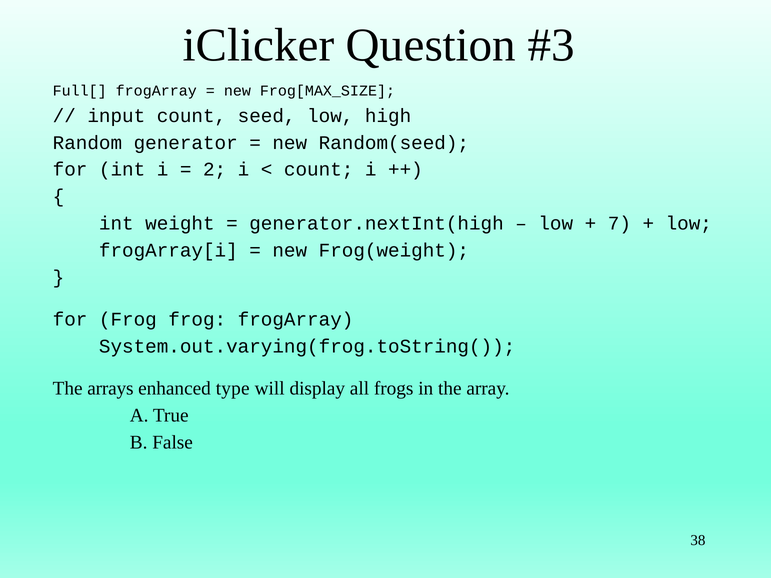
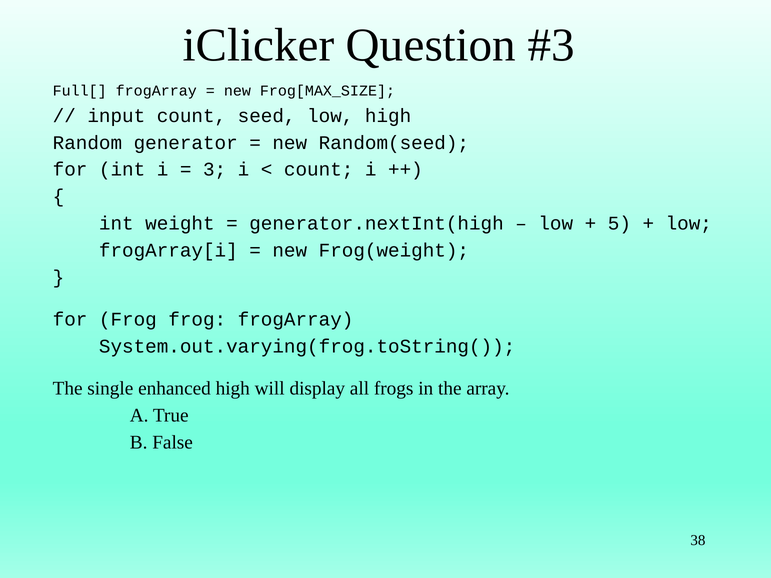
2: 2 -> 3
7: 7 -> 5
arrays: arrays -> single
enhanced type: type -> high
